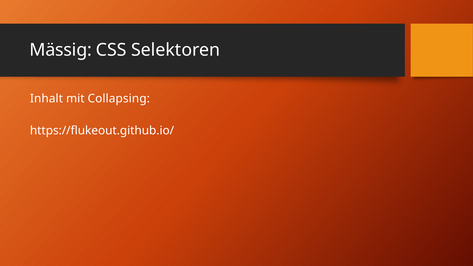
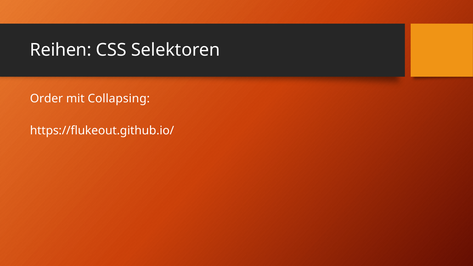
Mässig: Mässig -> Reihen
Inhalt: Inhalt -> Order
